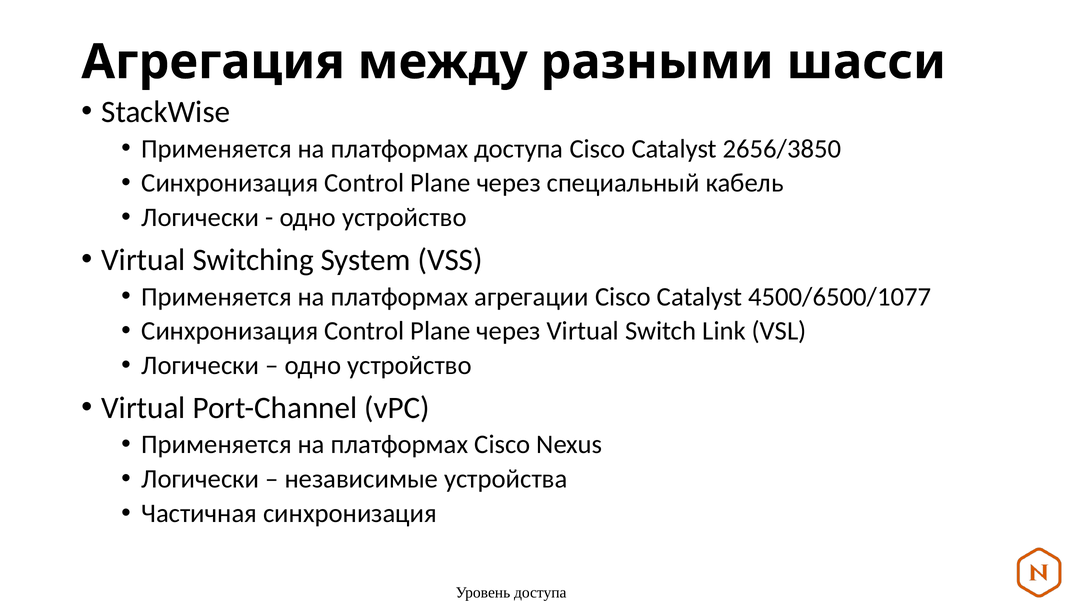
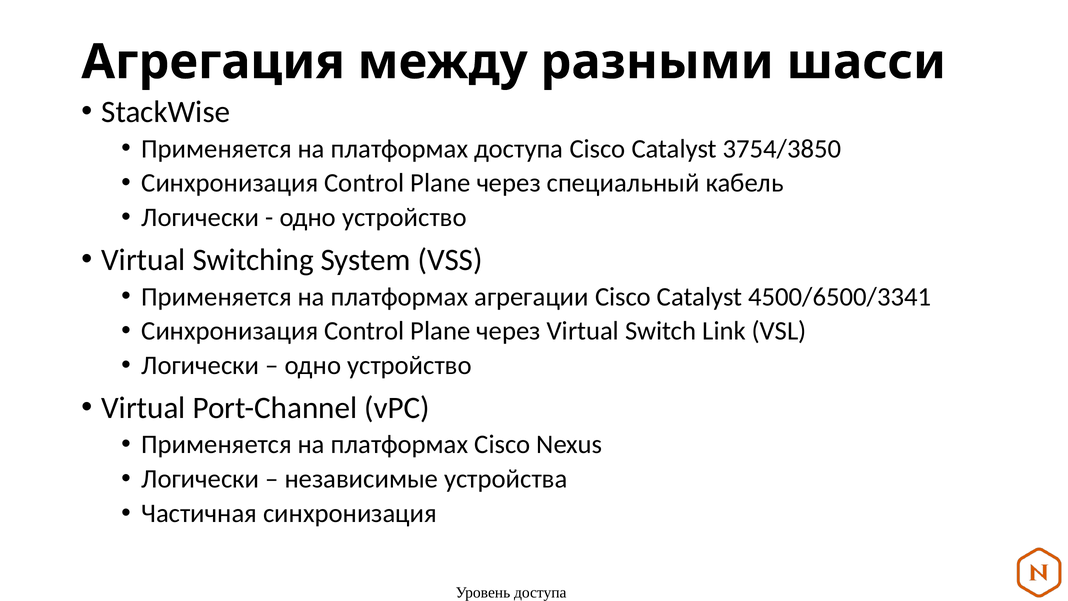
2656/3850: 2656/3850 -> 3754/3850
4500/6500/1077: 4500/6500/1077 -> 4500/6500/3341
